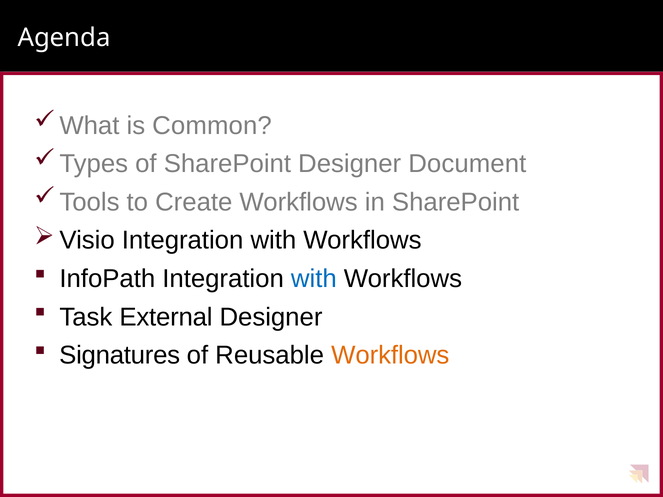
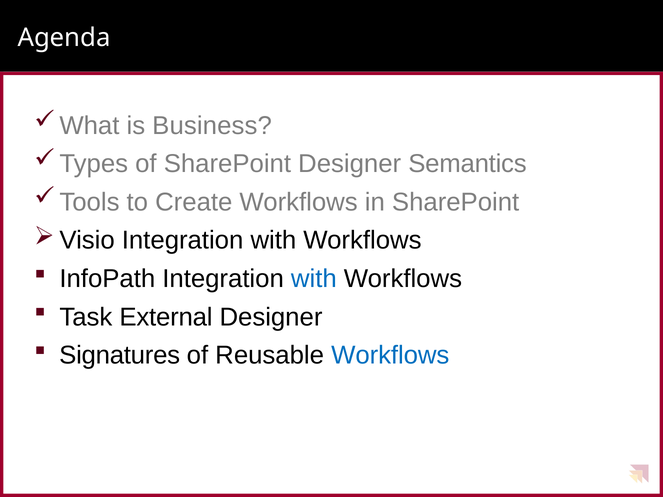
Common: Common -> Business
Document: Document -> Semantics
Workflows at (390, 356) colour: orange -> blue
